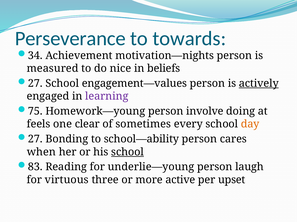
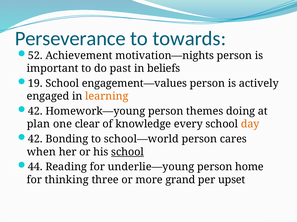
34: 34 -> 52
measured: measured -> important
nice: nice -> past
27 at (35, 84): 27 -> 19
actively underline: present -> none
learning colour: purple -> orange
75 at (35, 112): 75 -> 42
involve: involve -> themes
feels: feels -> plan
sometimes: sometimes -> knowledge
27 at (35, 140): 27 -> 42
school—ability: school—ability -> school—world
83: 83 -> 44
laugh: laugh -> home
virtuous: virtuous -> thinking
active: active -> grand
